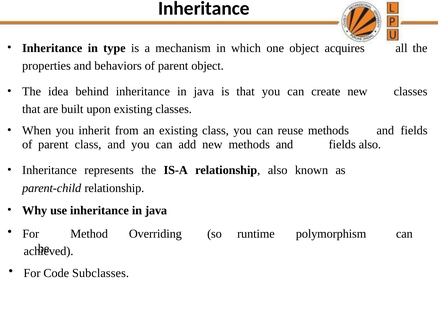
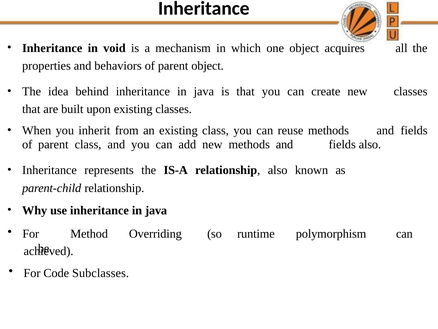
type: type -> void
